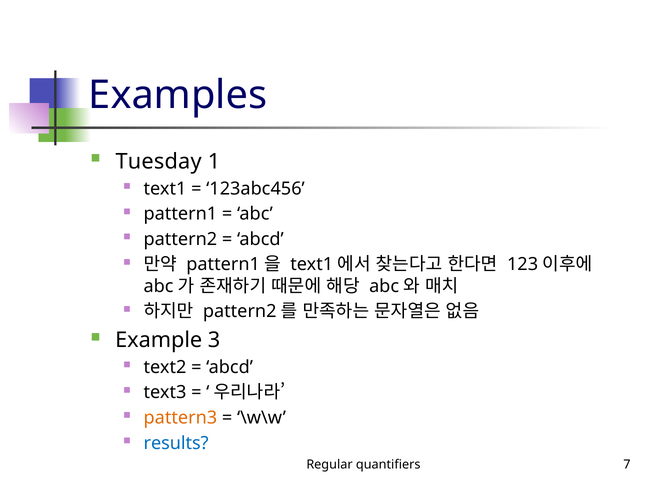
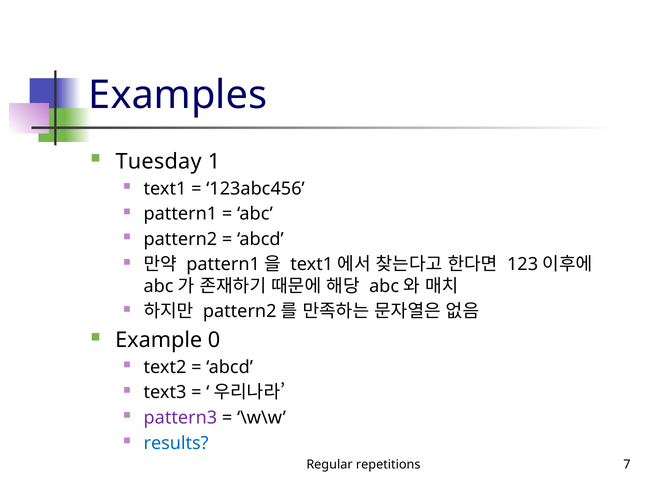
3: 3 -> 0
pattern3 colour: orange -> purple
quantifiers: quantifiers -> repetitions
